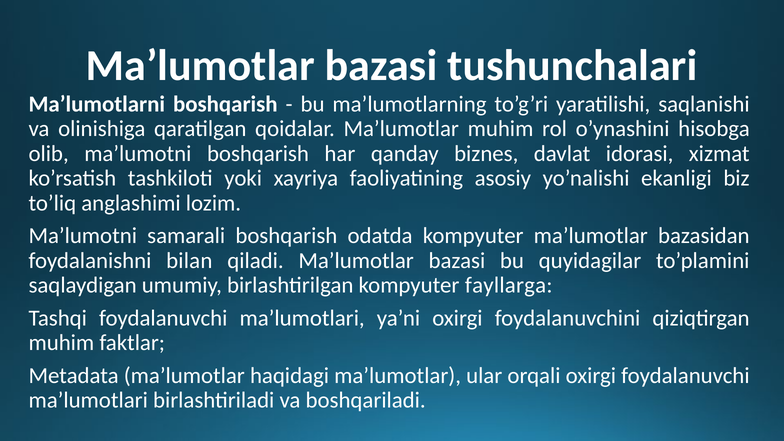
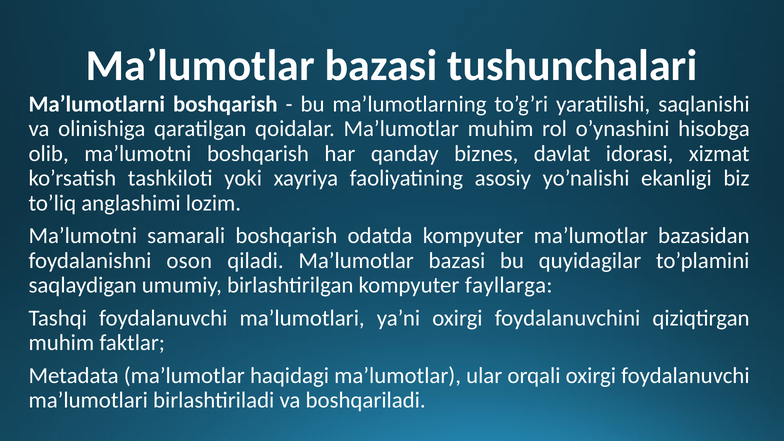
bilan: bilan -> oson
